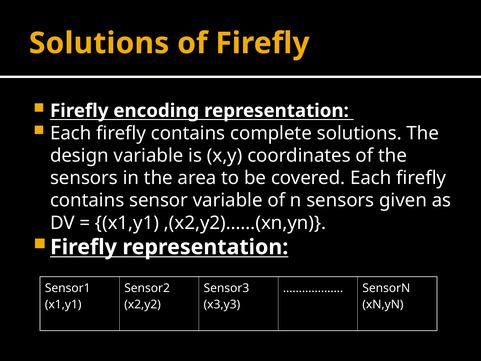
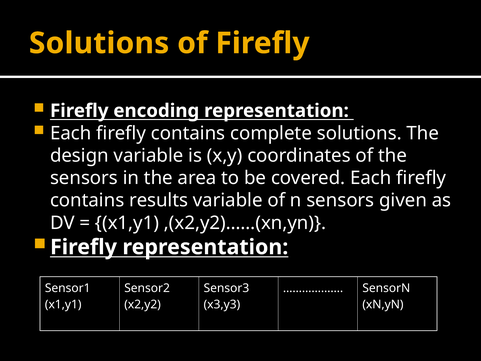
sensor: sensor -> results
